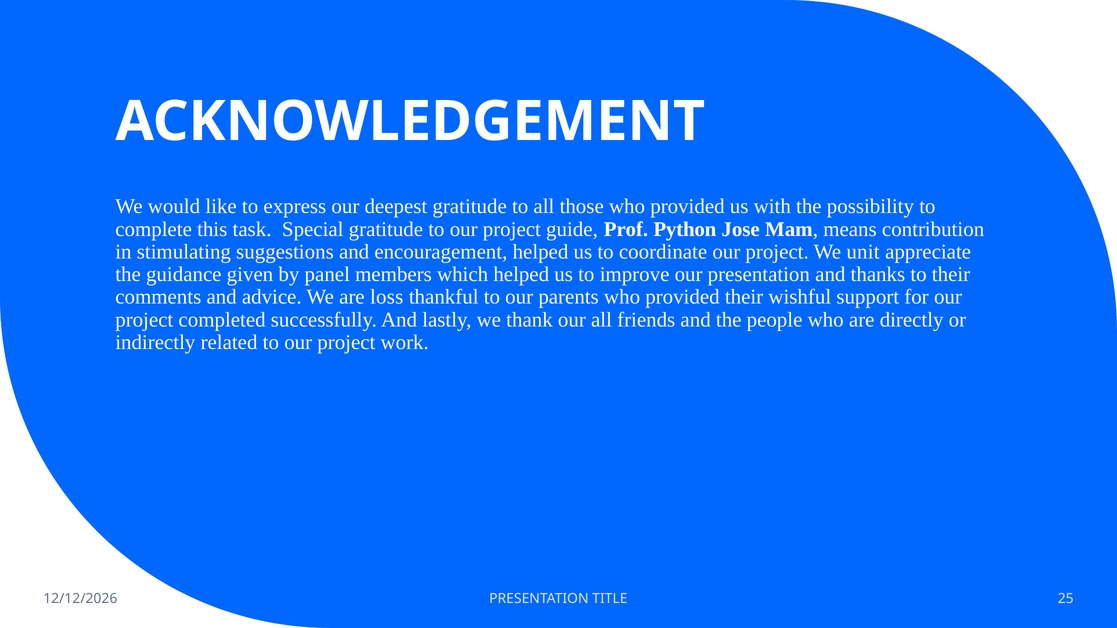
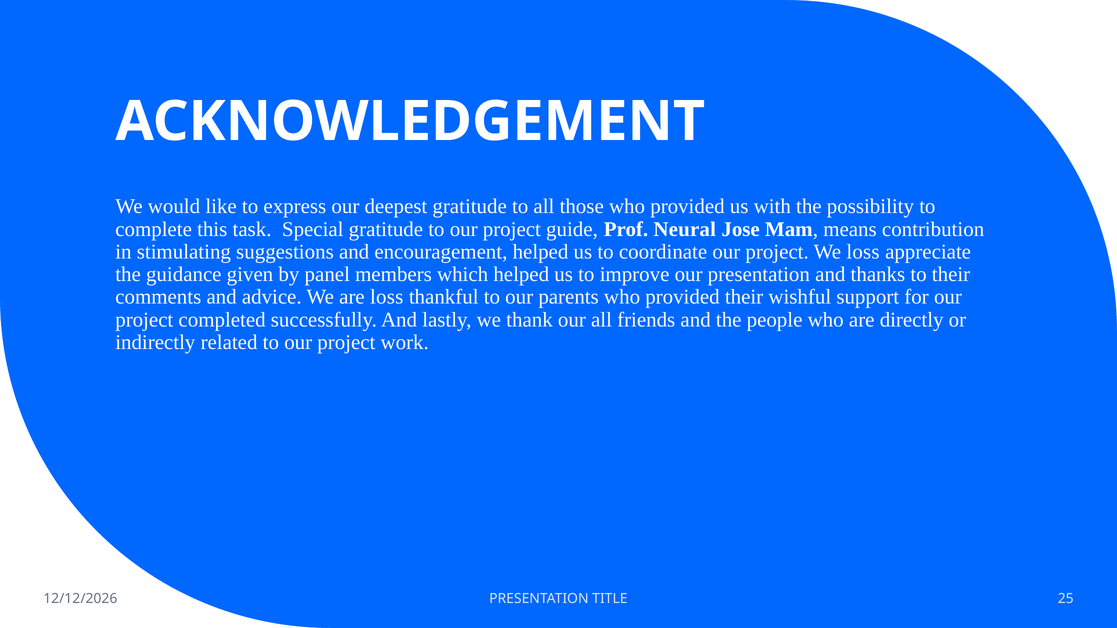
Python: Python -> Neural
We unit: unit -> loss
